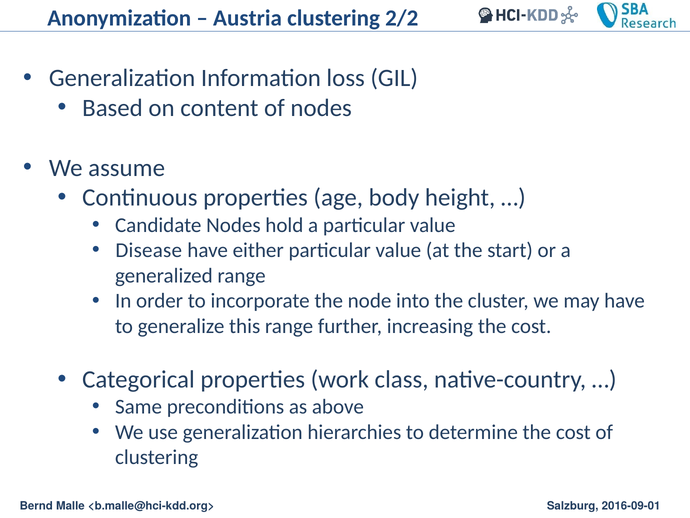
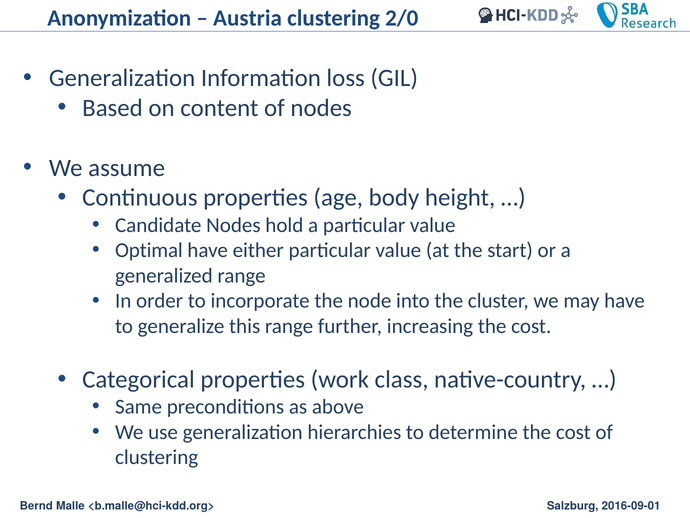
2/2: 2/2 -> 2/0
Disease: Disease -> Optimal
